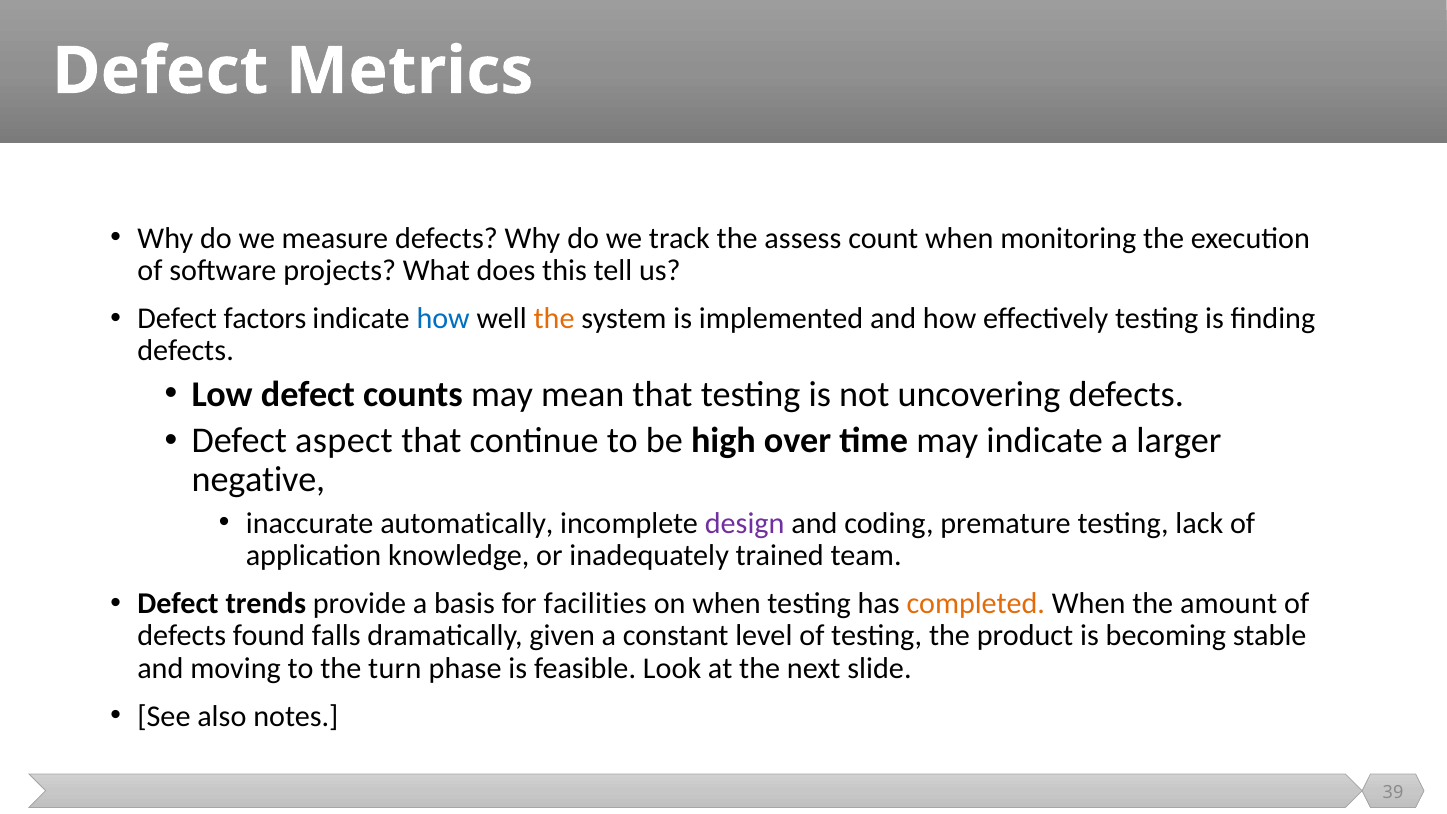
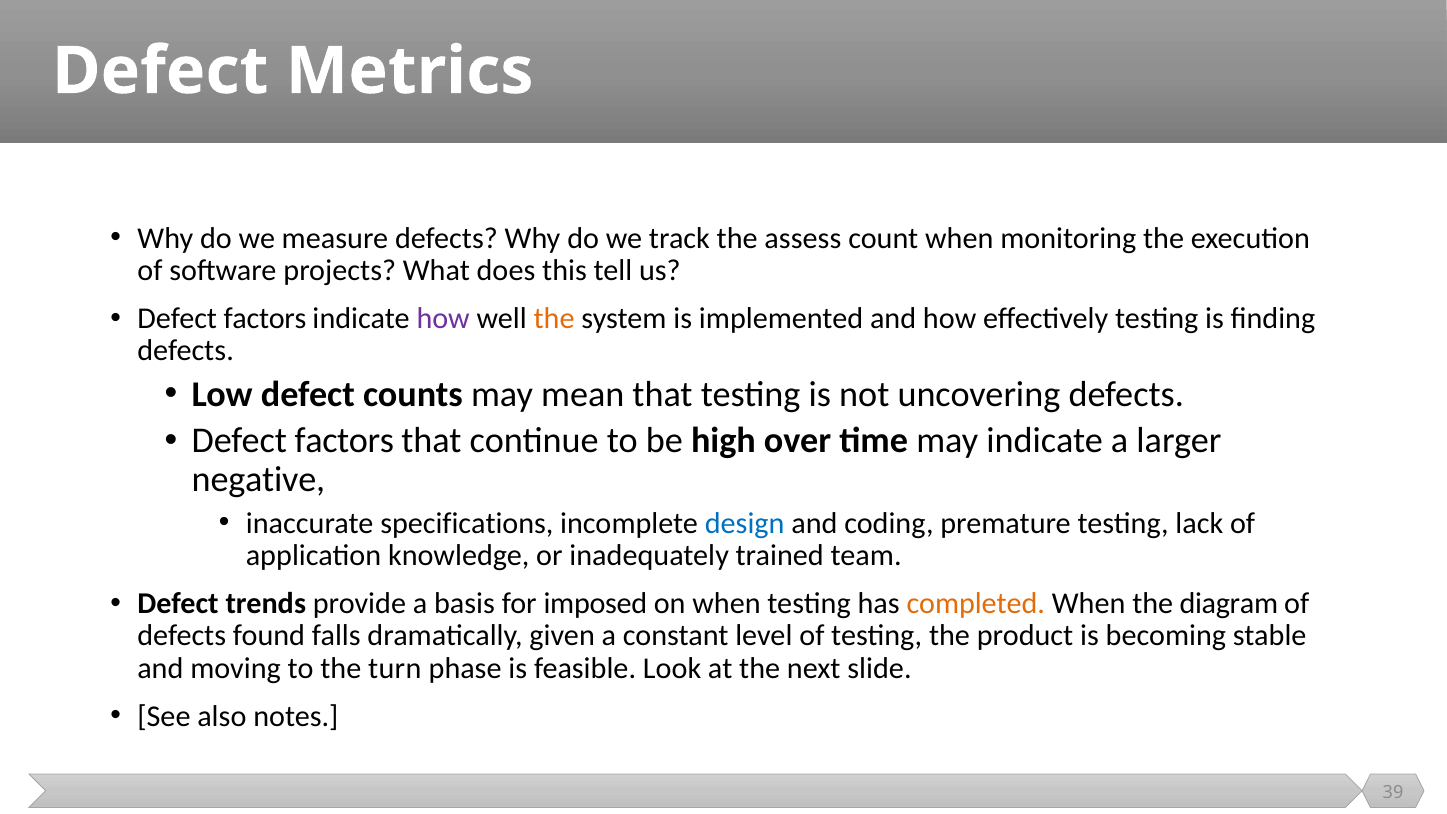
how at (443, 318) colour: blue -> purple
aspect at (344, 441): aspect -> factors
automatically: automatically -> specifications
design colour: purple -> blue
facilities: facilities -> imposed
amount: amount -> diagram
